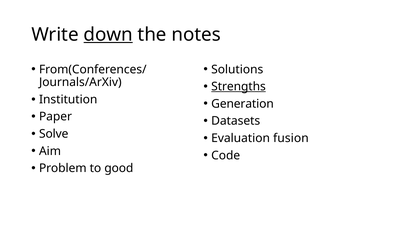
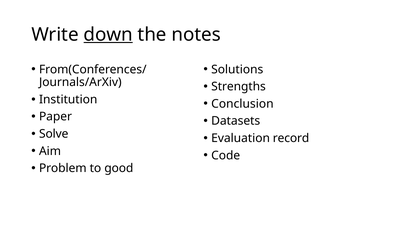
Strengths underline: present -> none
Generation: Generation -> Conclusion
fusion: fusion -> record
